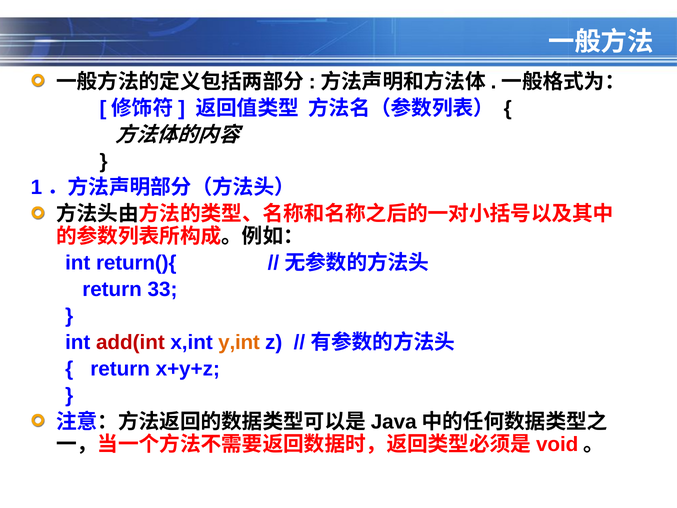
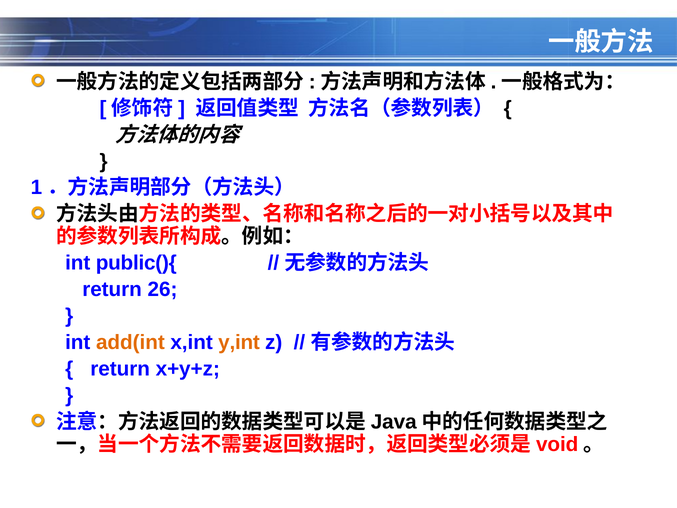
return(){: return(){ -> public(){
33: 33 -> 26
add(int colour: red -> orange
